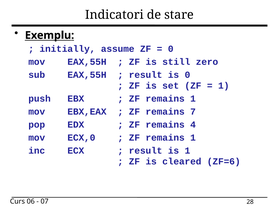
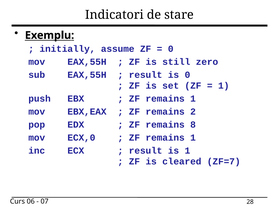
7: 7 -> 2
4: 4 -> 8
ZF=6: ZF=6 -> ZF=7
